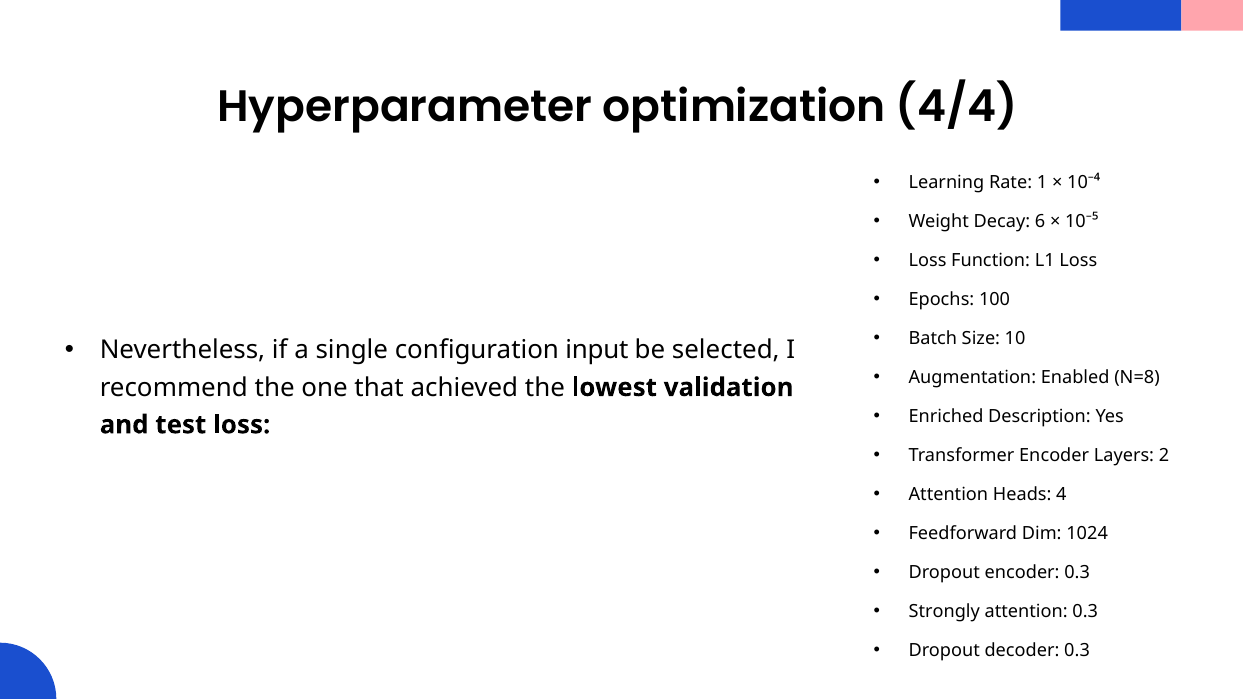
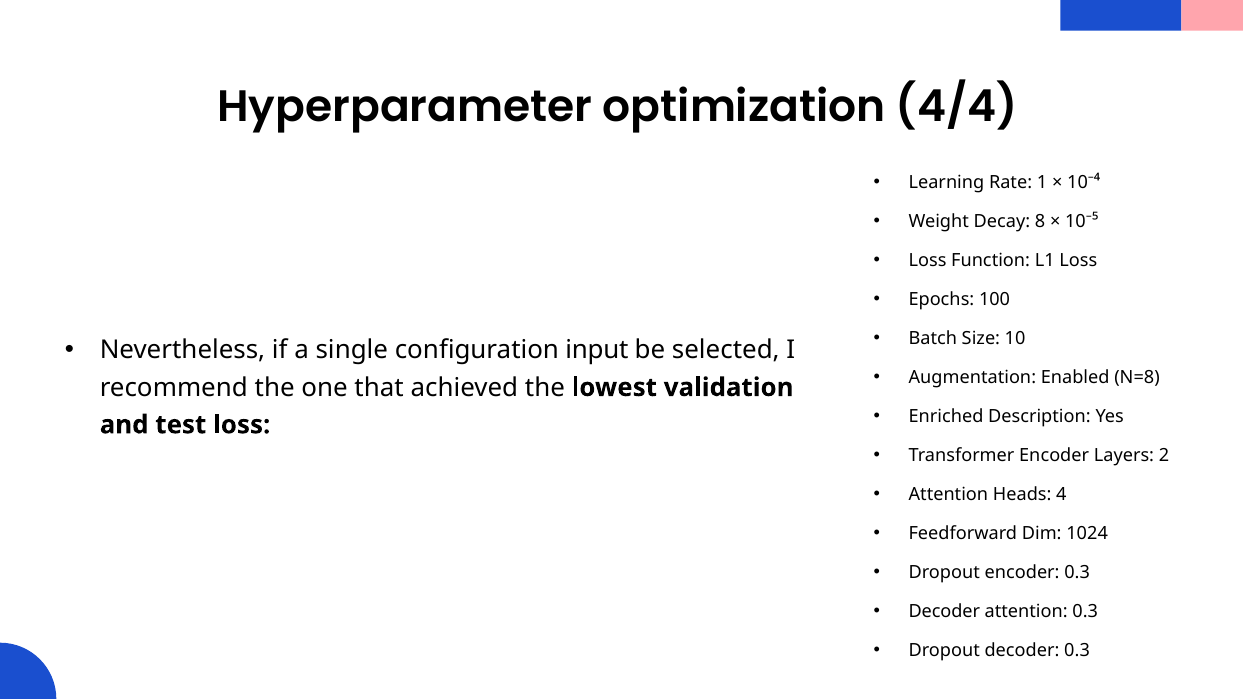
6: 6 -> 8
Strongly at (944, 612): Strongly -> Decoder
